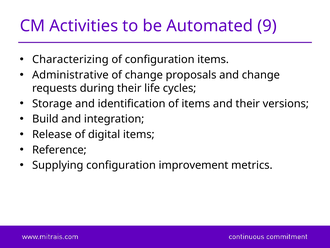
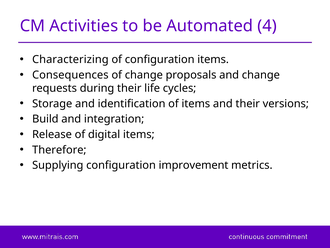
9: 9 -> 4
Administrative: Administrative -> Consequences
Reference: Reference -> Therefore
